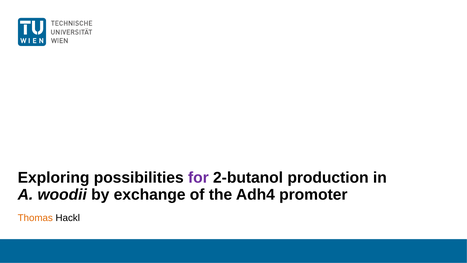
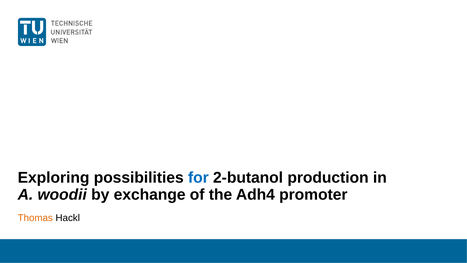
for colour: purple -> blue
